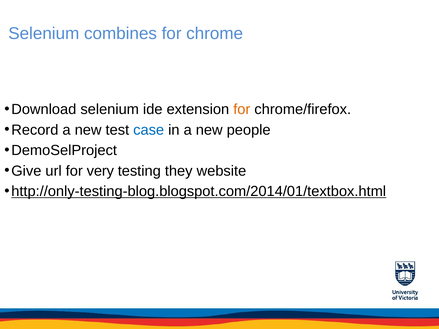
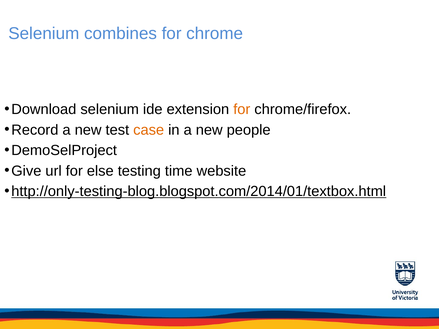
case colour: blue -> orange
very: very -> else
they: they -> time
